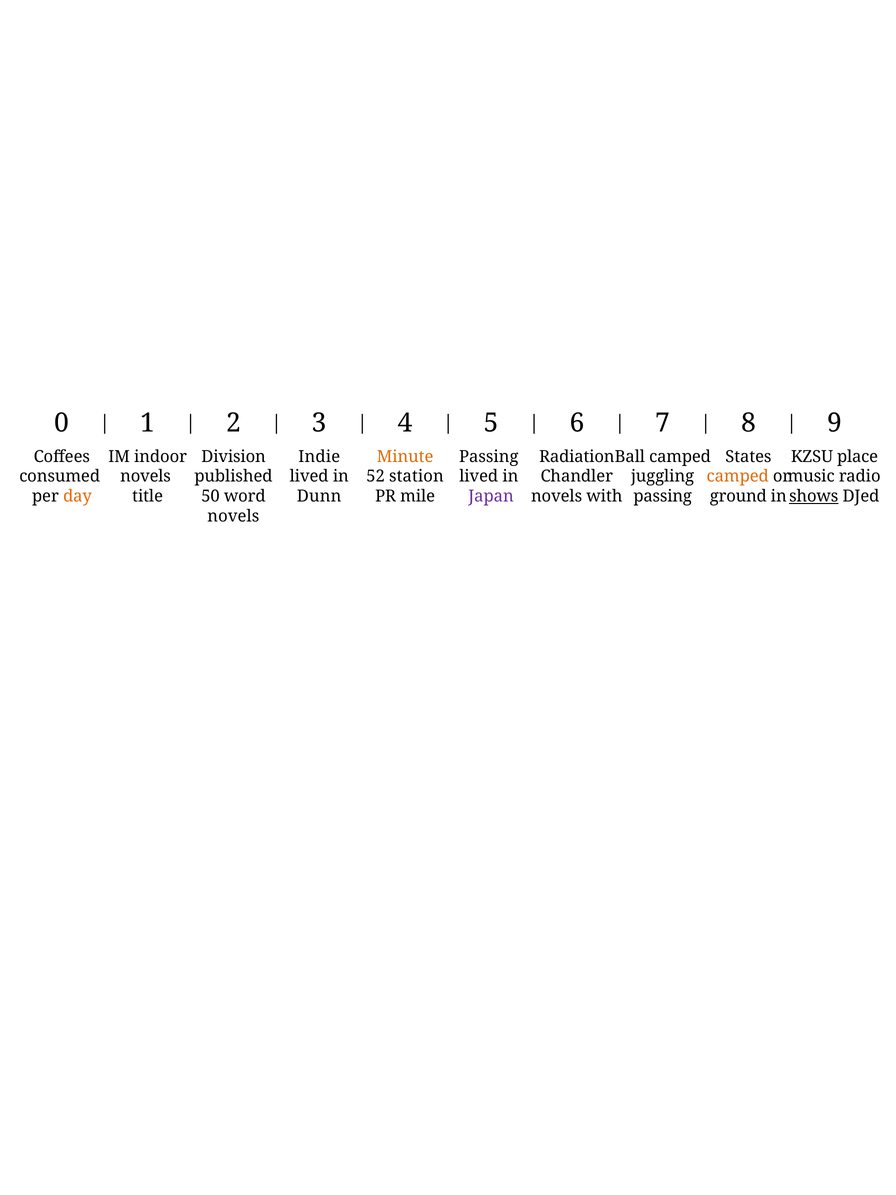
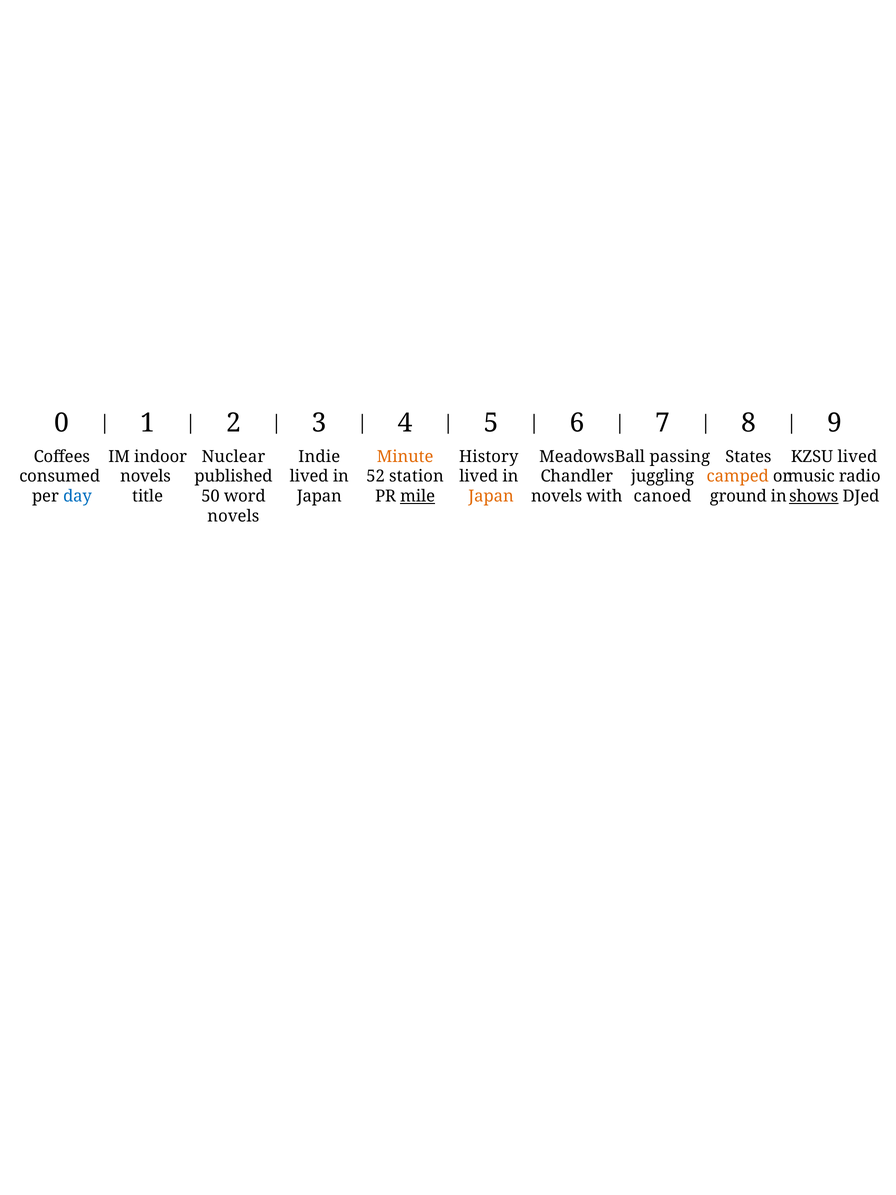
Division: Division -> Nuclear
Passing at (489, 456): Passing -> History
Radiation: Radiation -> Meadows
Ball camped: camped -> passing
KZSU place: place -> lived
day colour: orange -> blue
Dunn at (319, 496): Dunn -> Japan
mile underline: none -> present
Japan at (491, 496) colour: purple -> orange
passing at (663, 496): passing -> canoed
